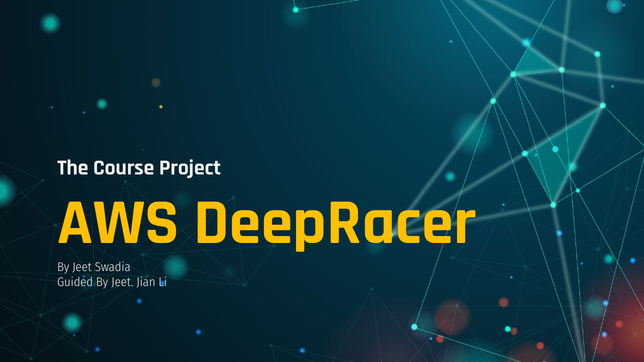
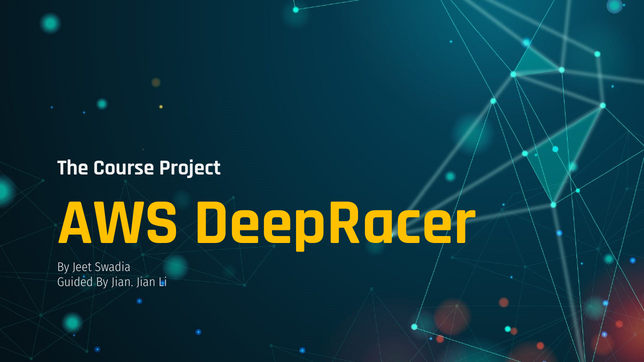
Guided By Jeet: Jeet -> Jian
